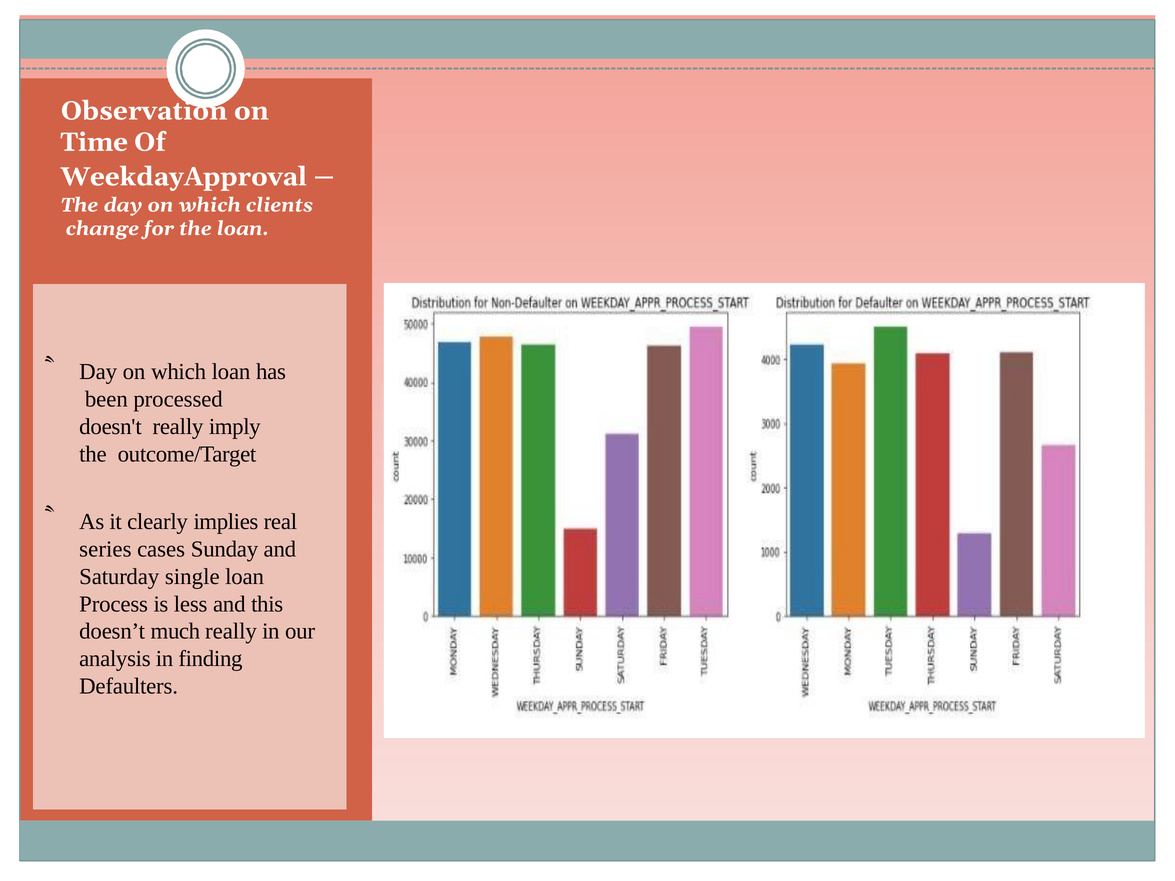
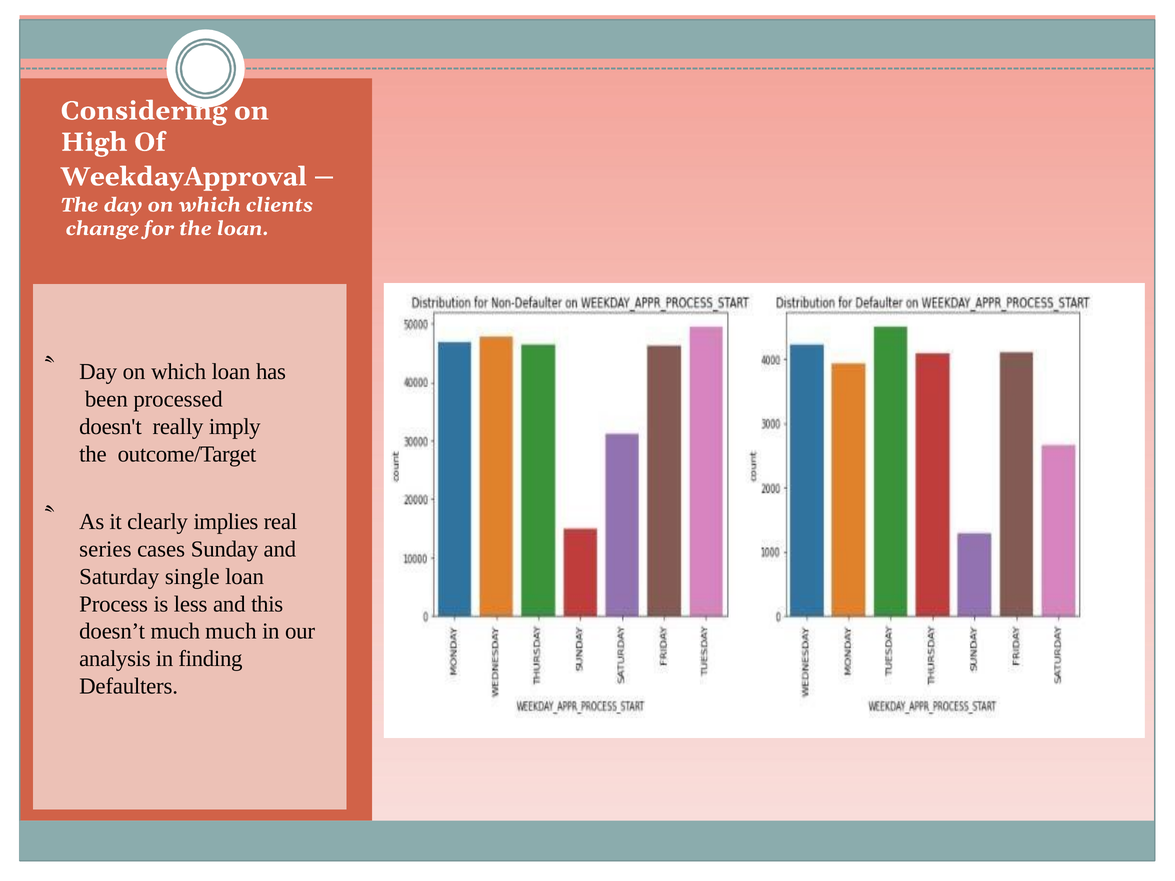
Observation: Observation -> Considering
Time: Time -> High
much really: really -> much
